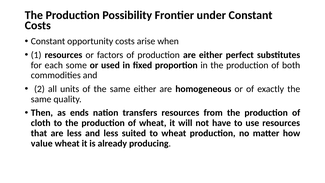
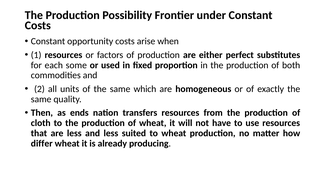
same either: either -> which
value: value -> differ
